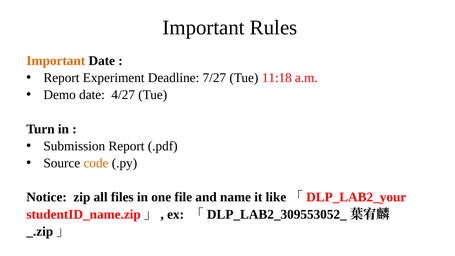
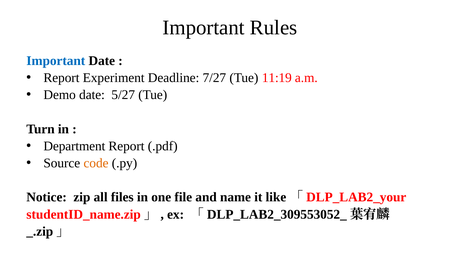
Important at (56, 61) colour: orange -> blue
11:18: 11:18 -> 11:19
4/27: 4/27 -> 5/27
Submission: Submission -> Department
